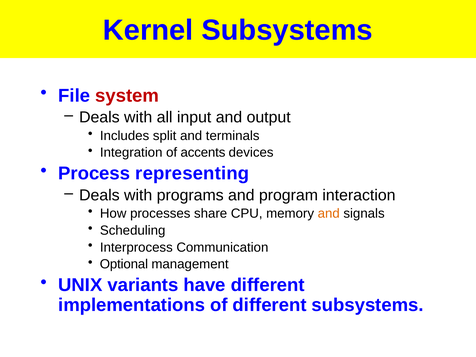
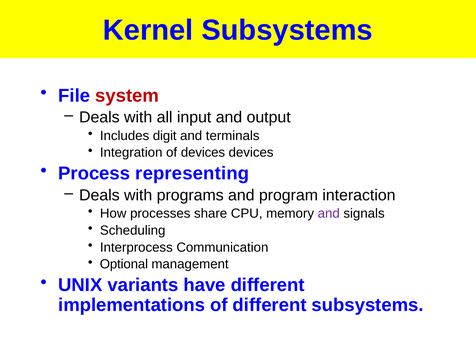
split: split -> digit
of accents: accents -> devices
and at (329, 214) colour: orange -> purple
